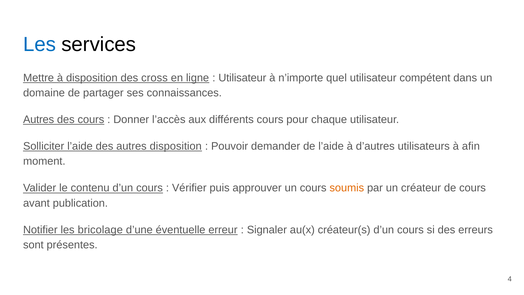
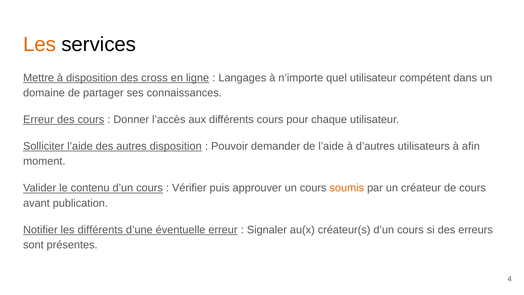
Les at (40, 44) colour: blue -> orange
Utilisateur at (242, 78): Utilisateur -> Langages
Autres at (39, 119): Autres -> Erreur
les bricolage: bricolage -> différents
